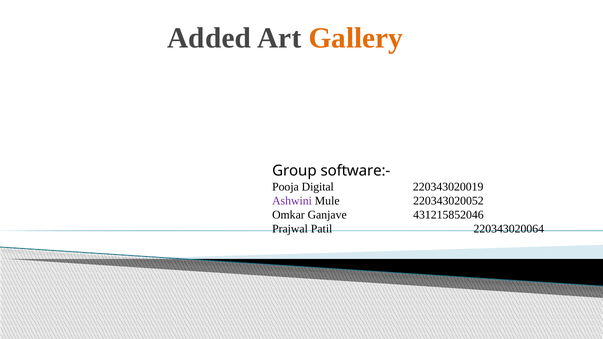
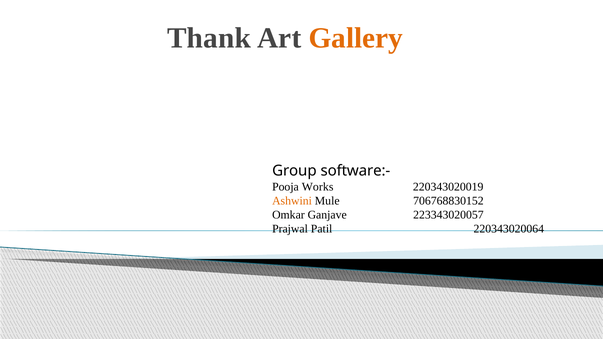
Added: Added -> Thank
Digital: Digital -> Works
Ashwini colour: purple -> orange
220343020052: 220343020052 -> 706768830152
431215852046: 431215852046 -> 223343020057
